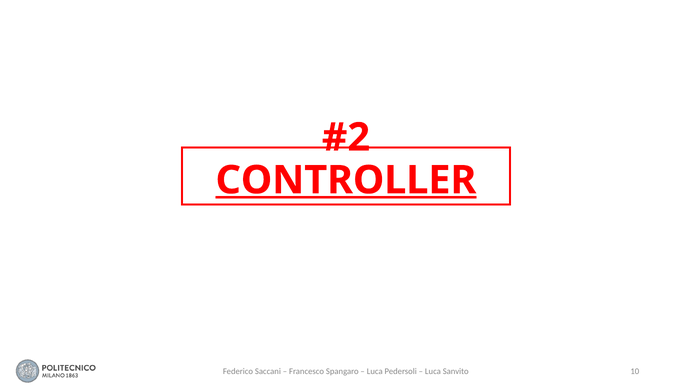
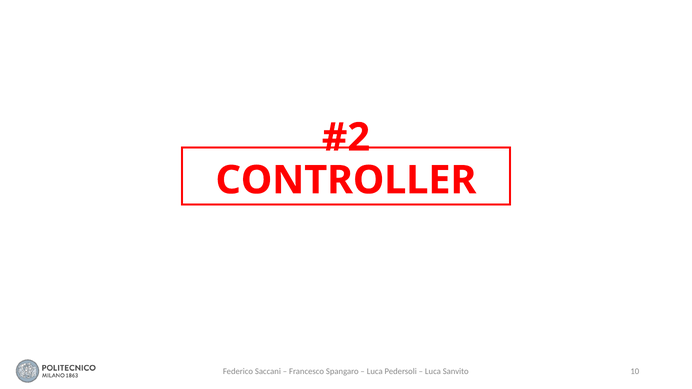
CONTROLLER underline: present -> none
